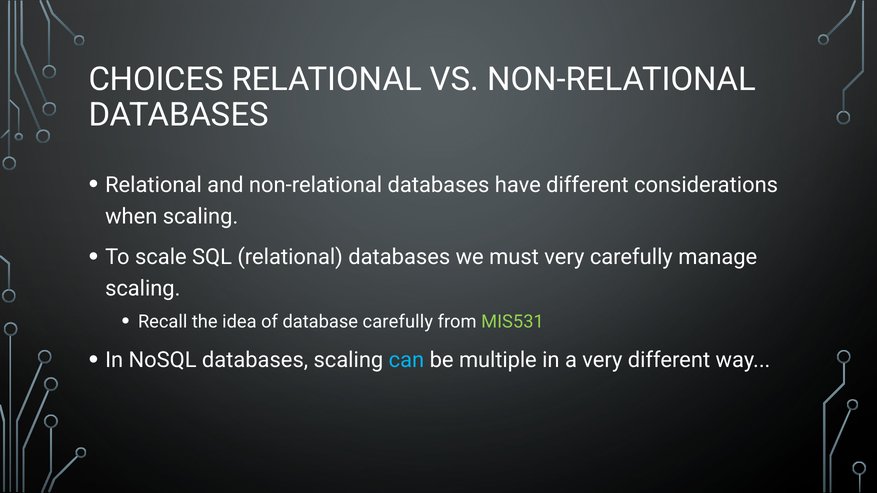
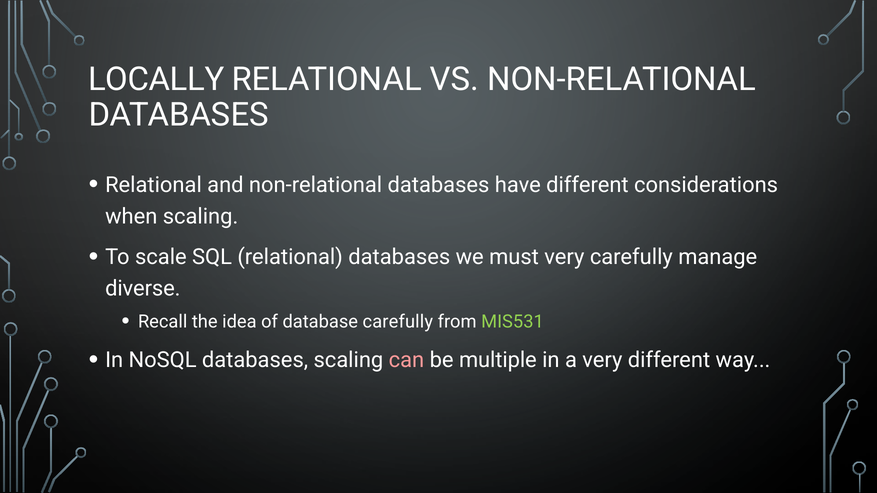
CHOICES: CHOICES -> LOCALLY
scaling at (143, 289): scaling -> diverse
can colour: light blue -> pink
